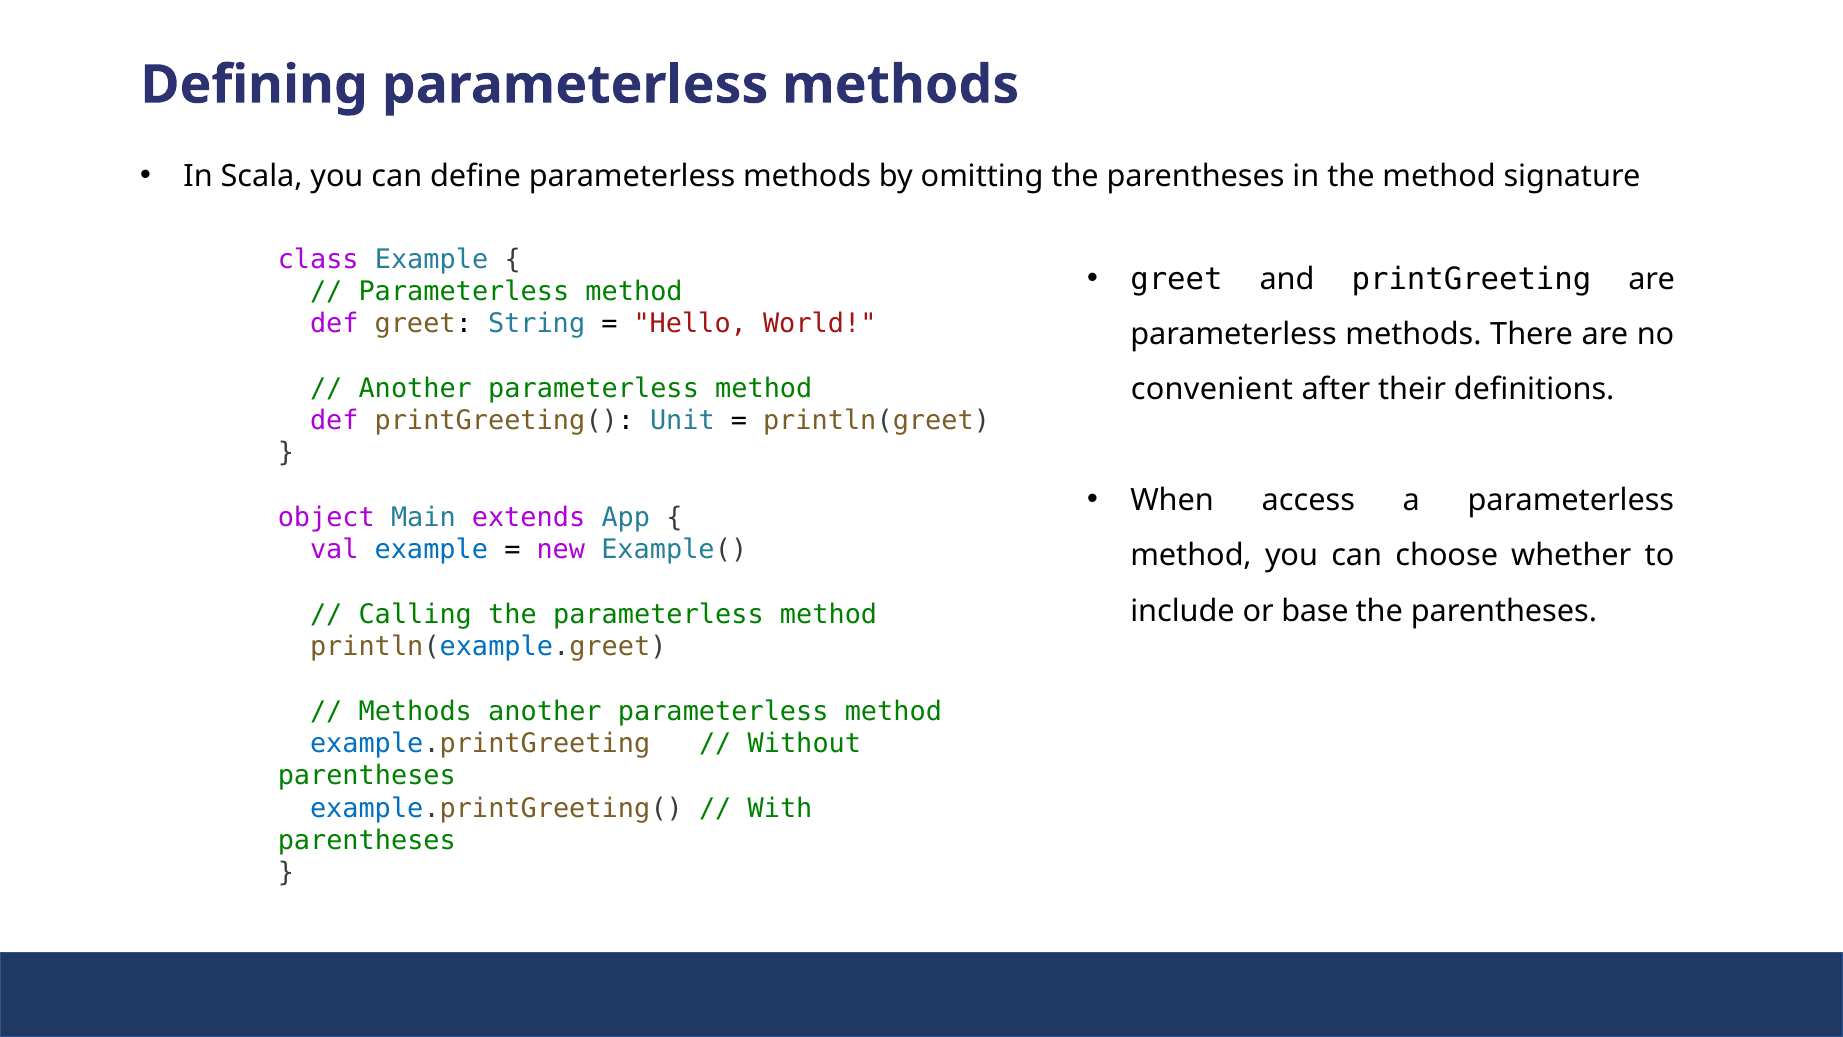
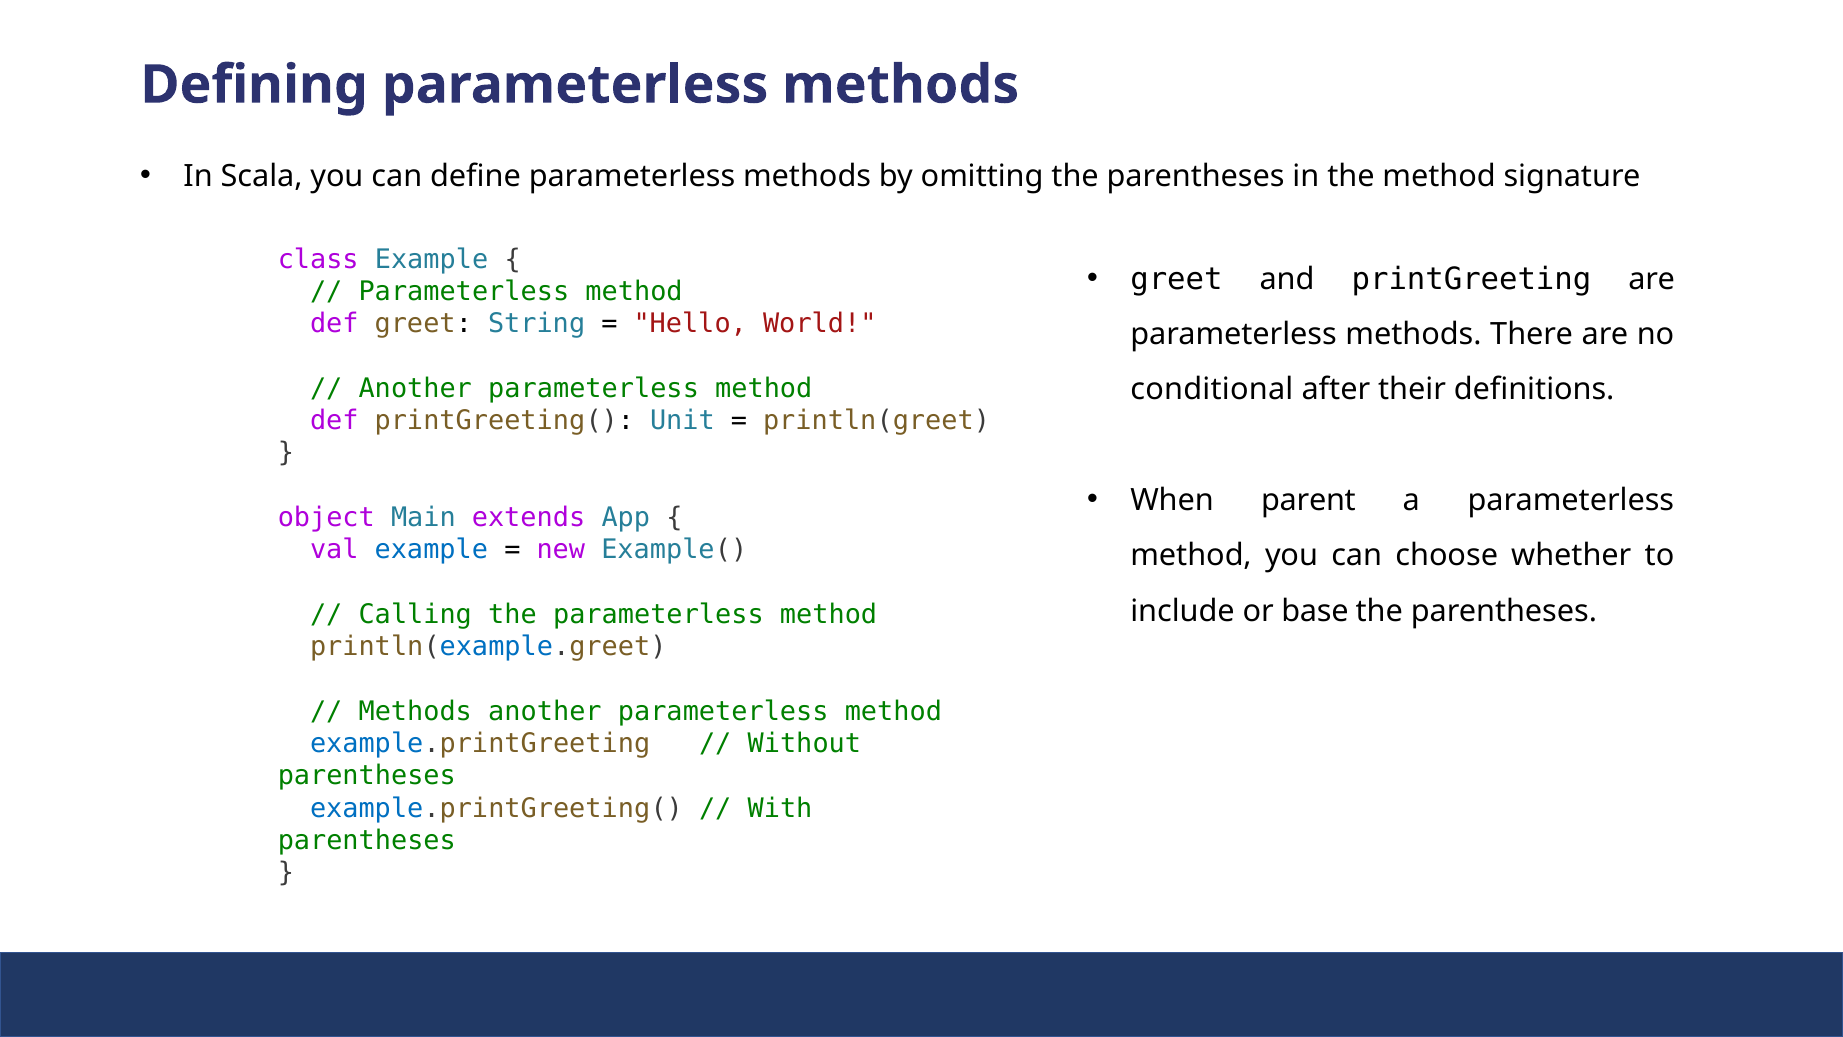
convenient: convenient -> conditional
access: access -> parent
